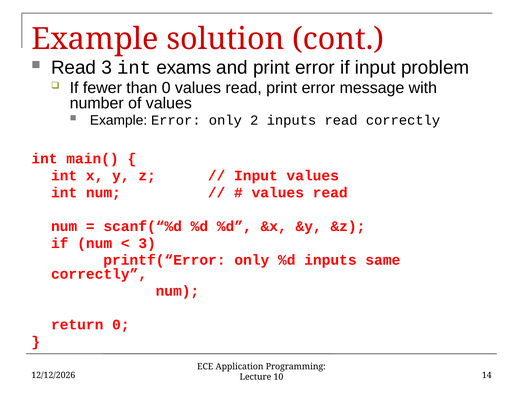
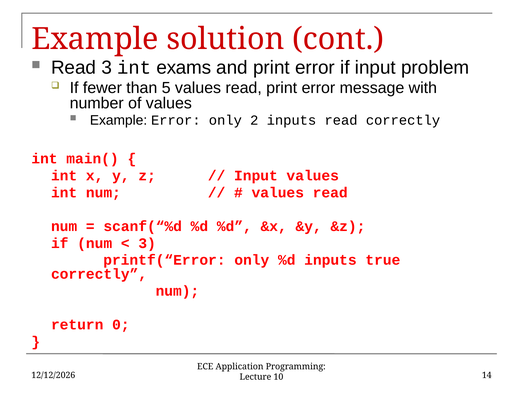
than 0: 0 -> 5
same: same -> true
